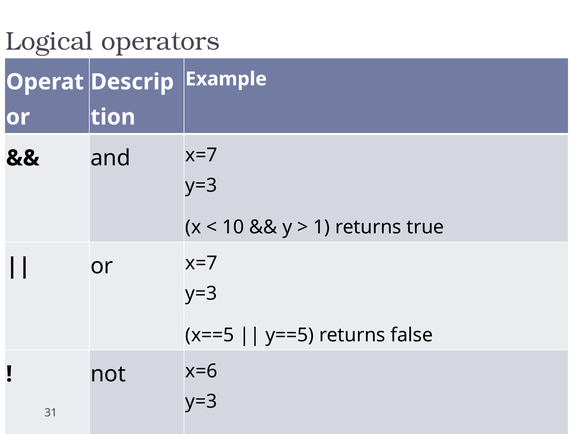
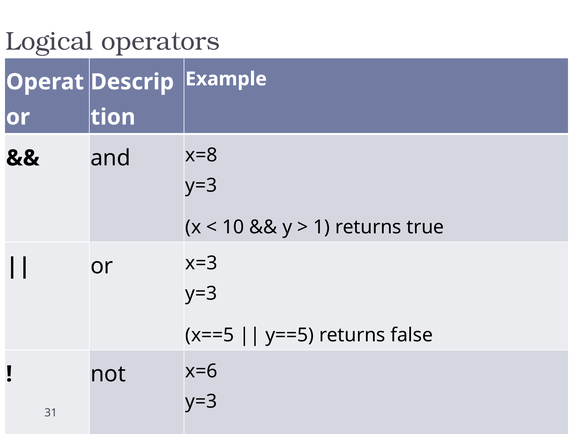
and x=7: x=7 -> x=8
or x=7: x=7 -> x=3
